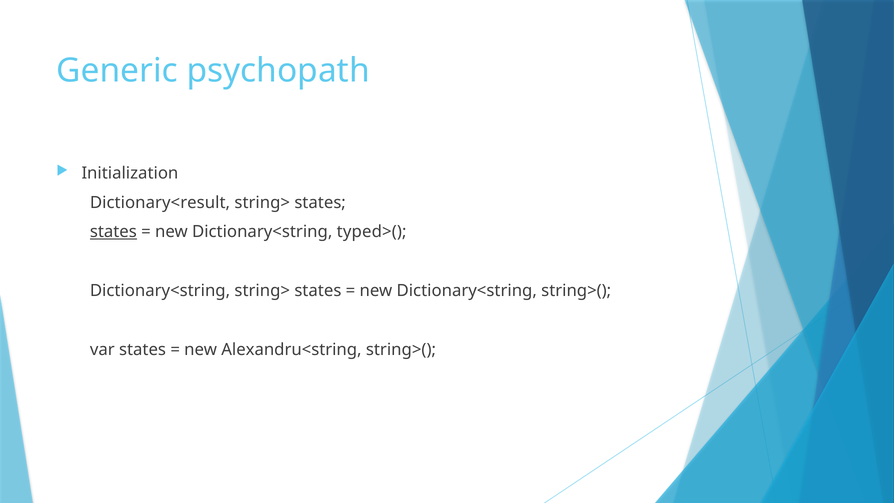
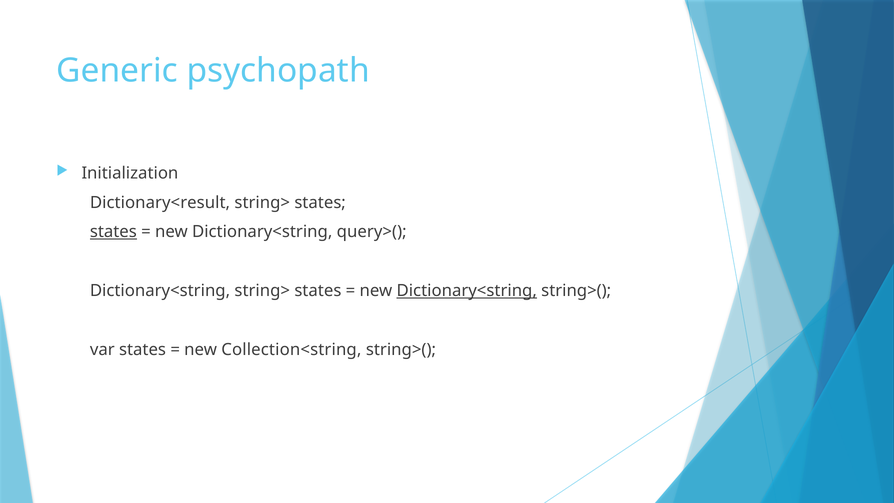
typed>(: typed>( -> query>(
Dictionary<string at (467, 291) underline: none -> present
Alexandru<string: Alexandru<string -> Collection<string
